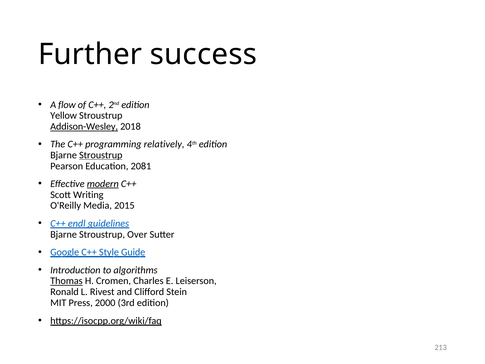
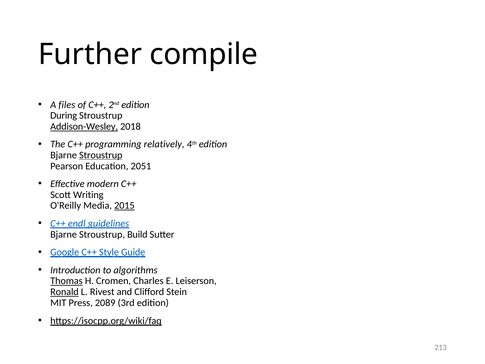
success: success -> compile
flow: flow -> files
Yellow: Yellow -> During
2081: 2081 -> 2051
modern underline: present -> none
2015 underline: none -> present
Over: Over -> Build
Ronald underline: none -> present
2000: 2000 -> 2089
